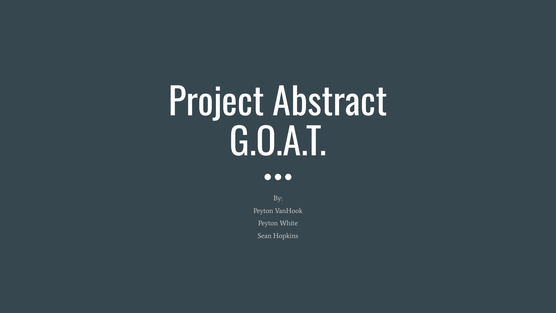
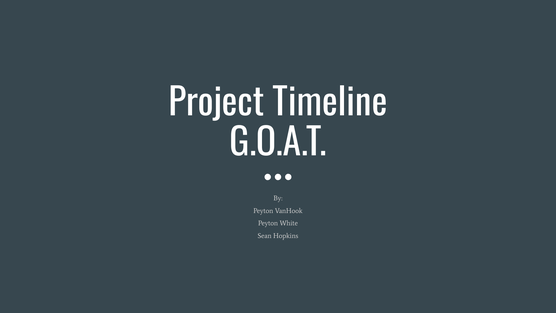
Abstract: Abstract -> Timeline
